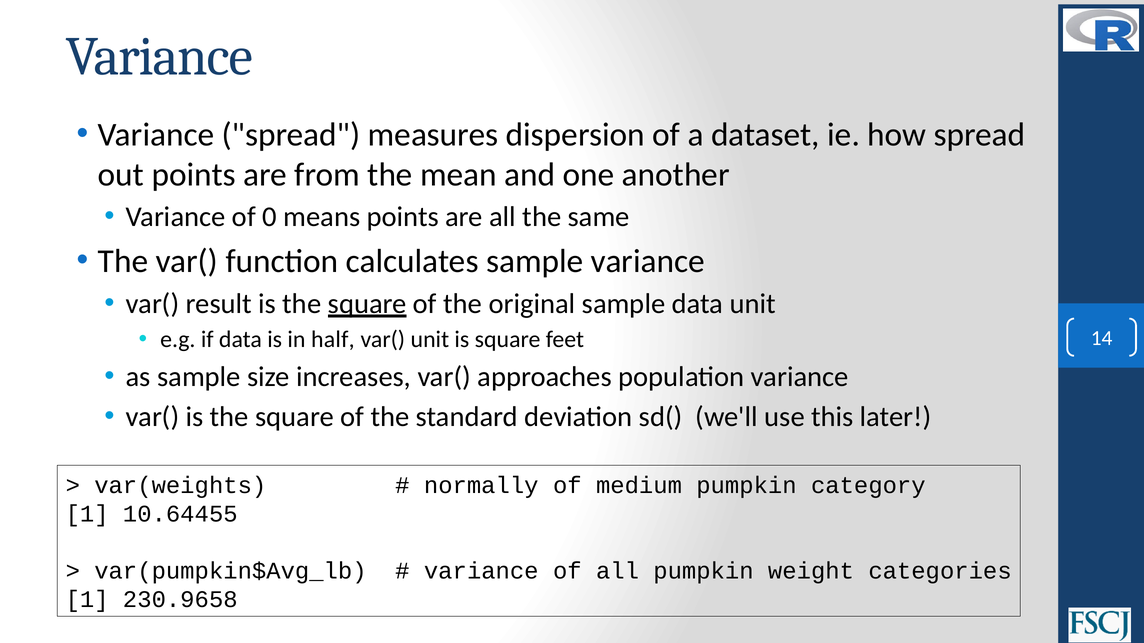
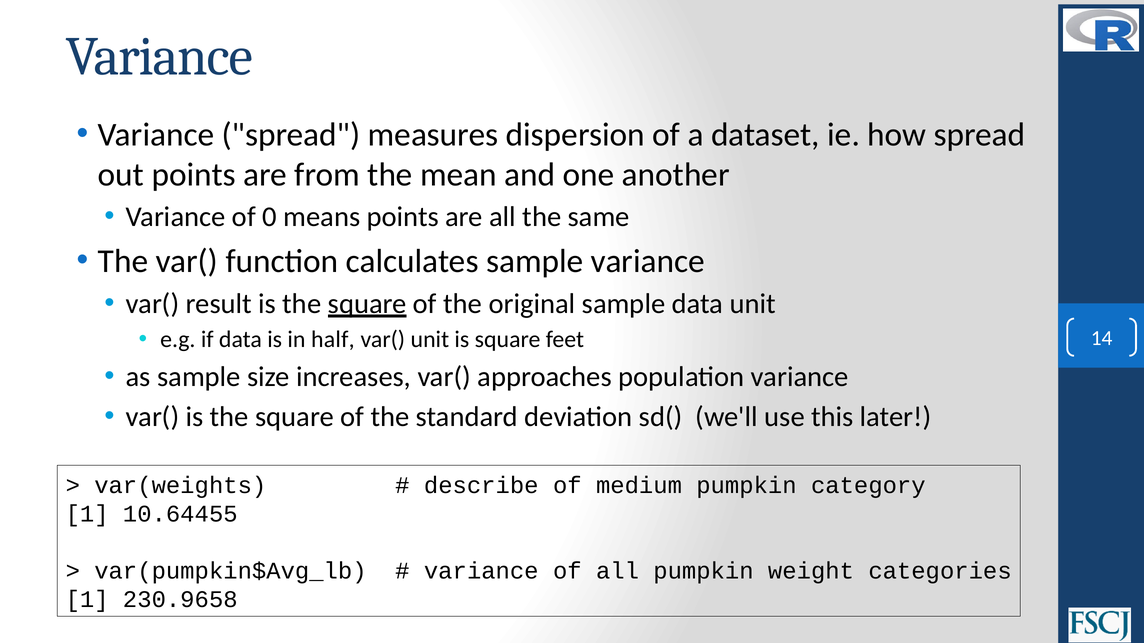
normally: normally -> describe
